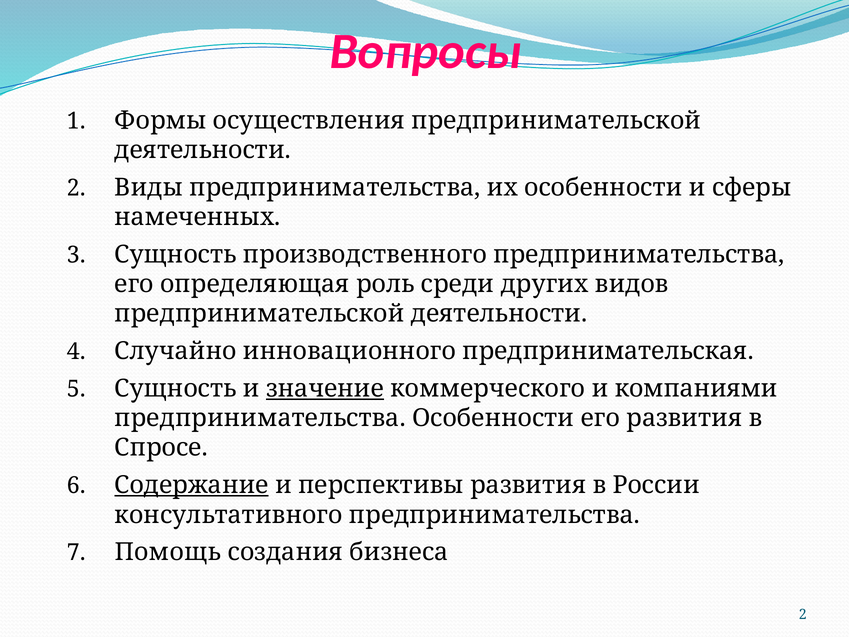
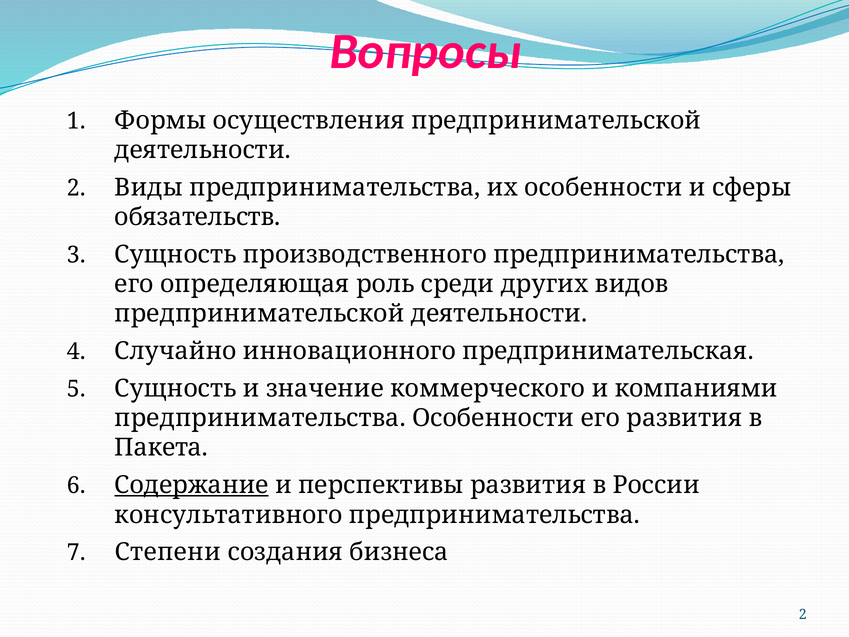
намеченных: намеченных -> обязательств
значение underline: present -> none
Спросе: Спросе -> Пакета
Помощь: Помощь -> Степени
